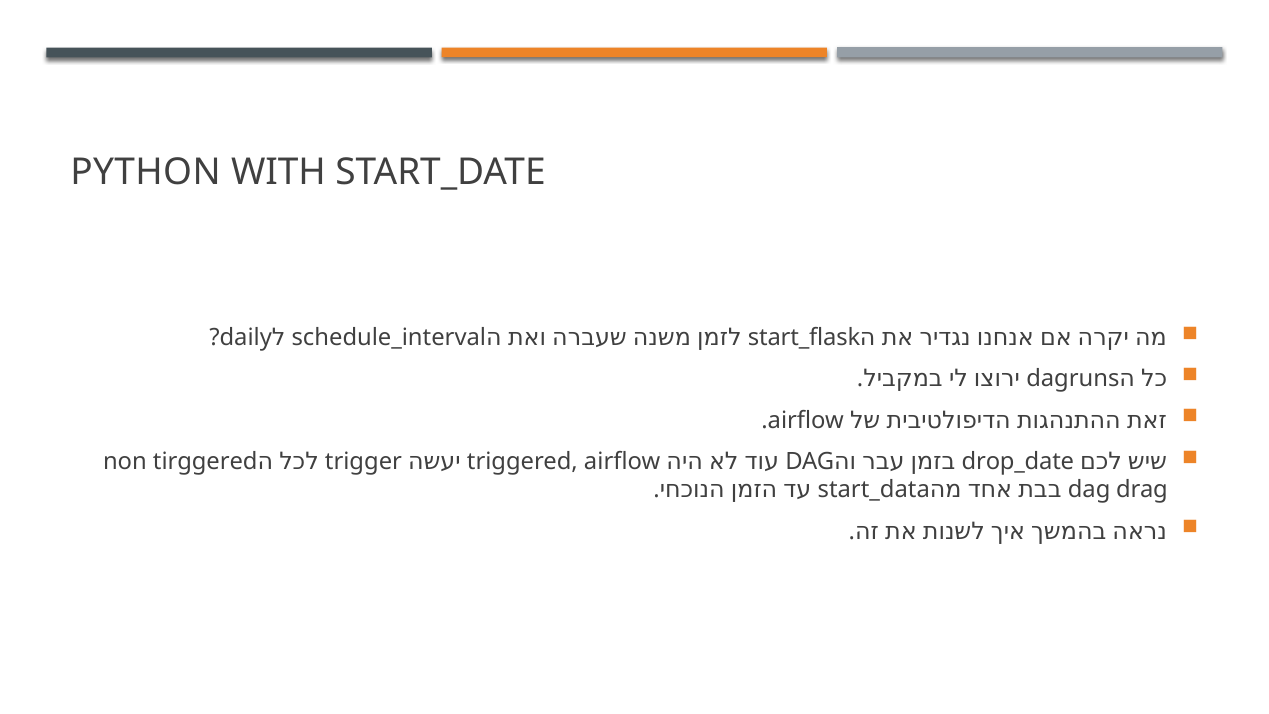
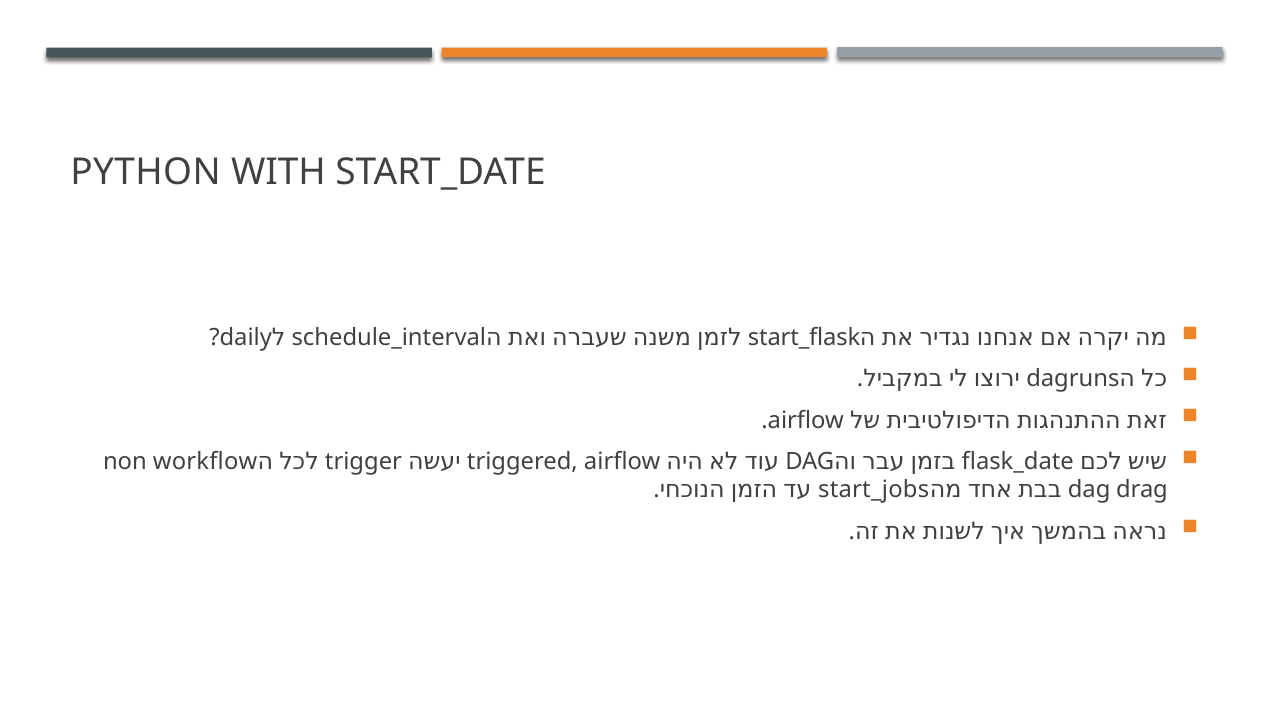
tirggered: tirggered -> workflow
drop_date: drop_date -> flask_date
start_data: start_data -> start_jobs
